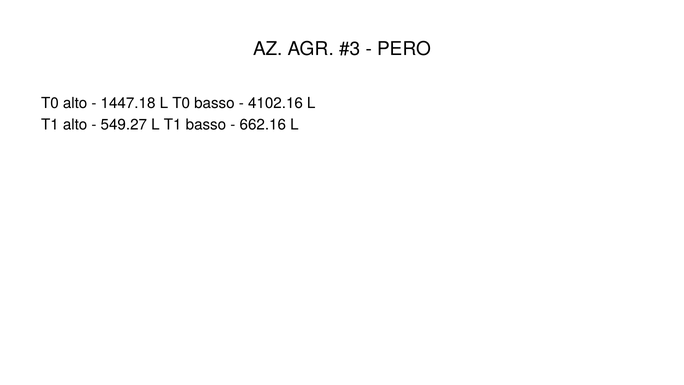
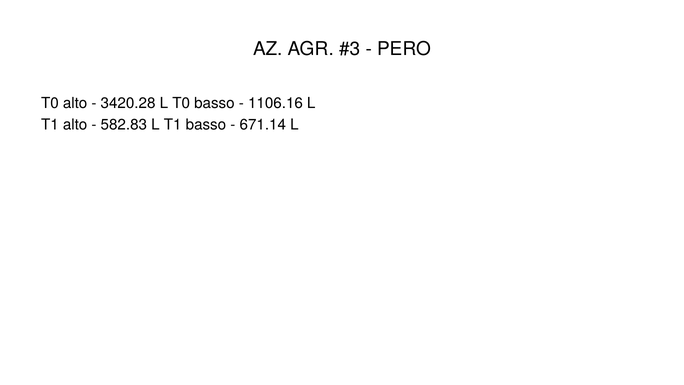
1447.18: 1447.18 -> 3420.28
4102.16: 4102.16 -> 1106.16
549.27: 549.27 -> 582.83
662.16: 662.16 -> 671.14
